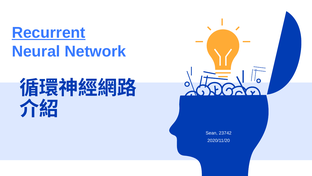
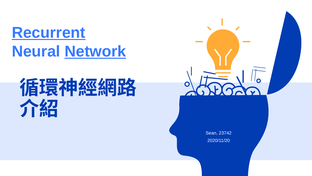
Network underline: none -> present
